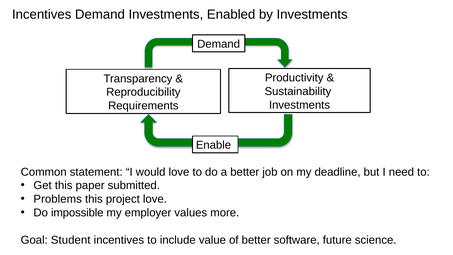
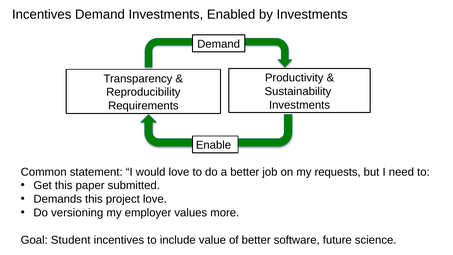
deadline: deadline -> requests
Problems: Problems -> Demands
impossible: impossible -> versioning
